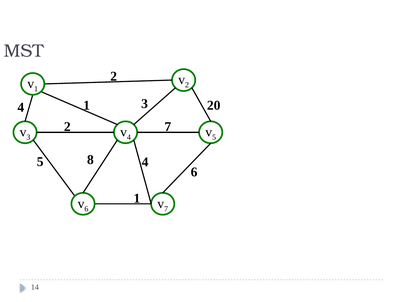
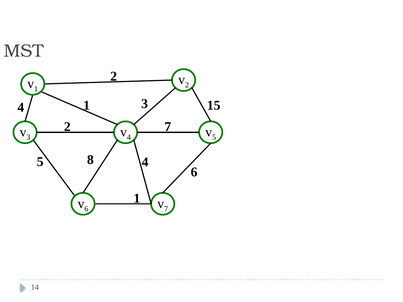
20: 20 -> 15
